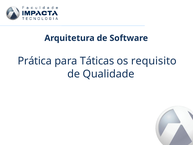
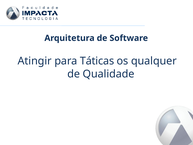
Prática: Prática -> Atingir
requisito: requisito -> qualquer
